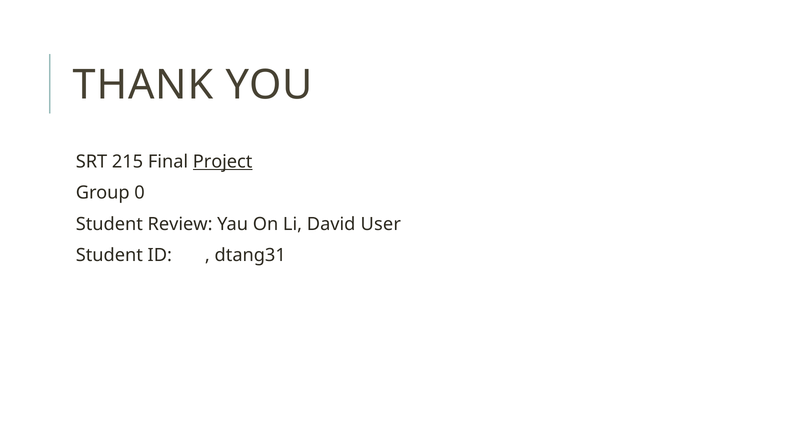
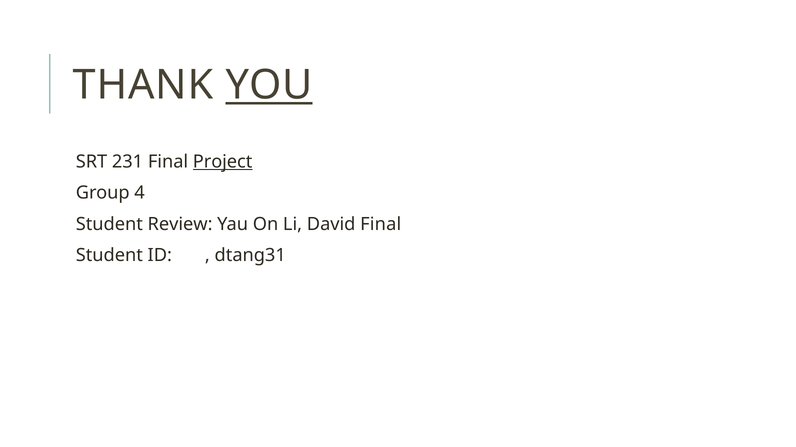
YOU underline: none -> present
215: 215 -> 231
0: 0 -> 4
David User: User -> Final
